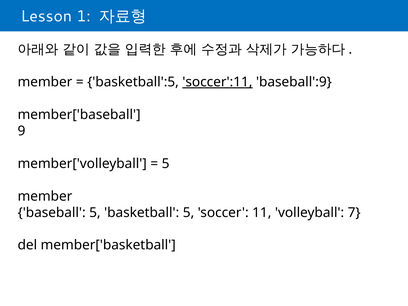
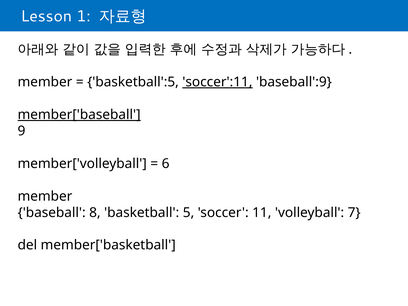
member['baseball underline: none -> present
5 at (166, 164): 5 -> 6
baseball 5: 5 -> 8
